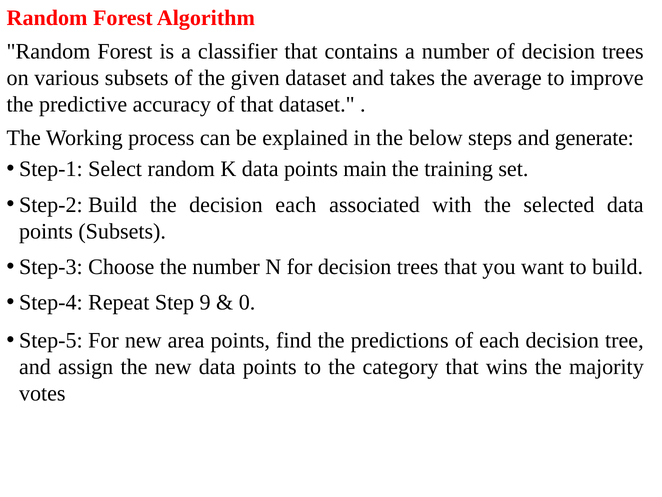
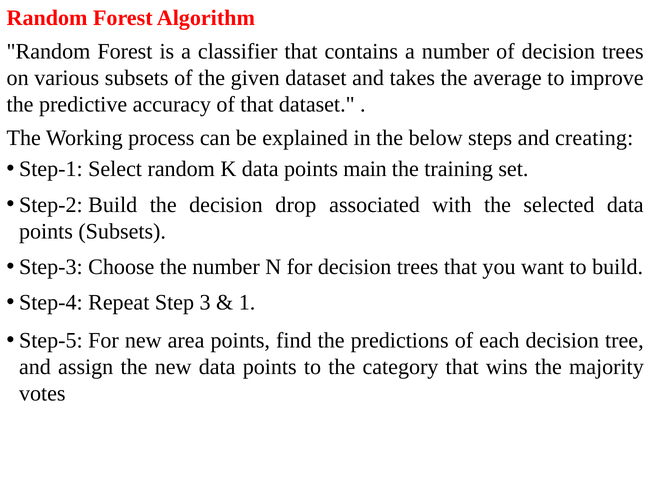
generate: generate -> creating
decision each: each -> drop
9: 9 -> 3
0: 0 -> 1
